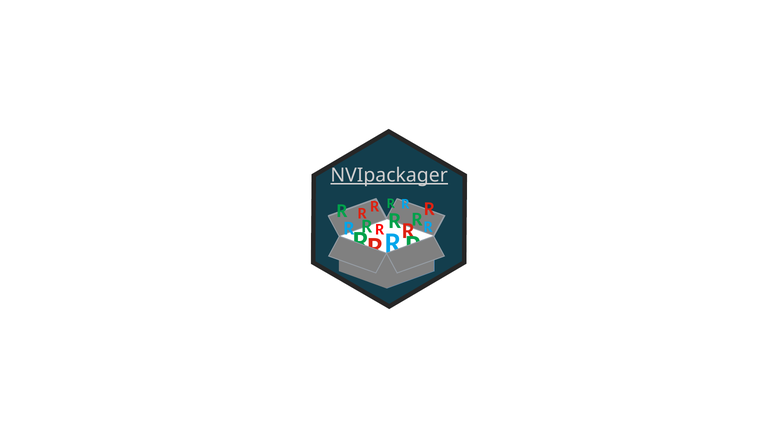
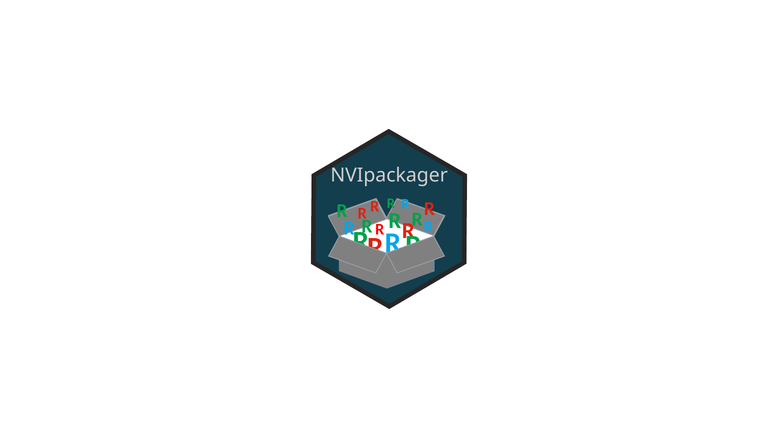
NVIpackager underline: present -> none
